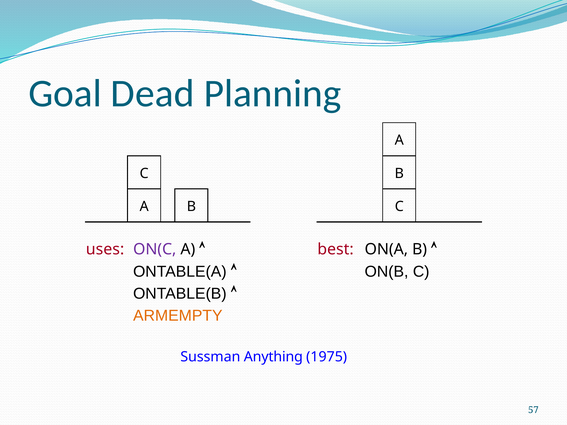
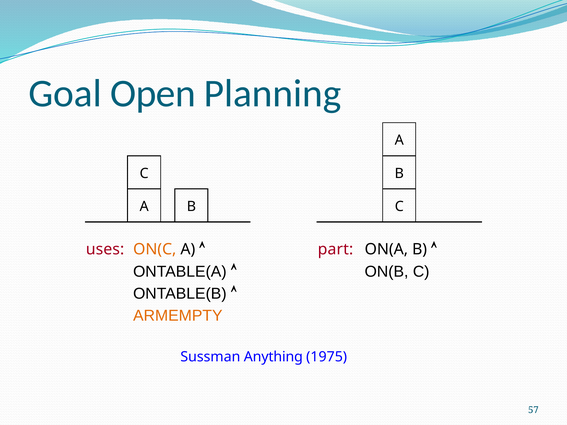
Dead: Dead -> Open
ON(C colour: purple -> orange
best: best -> part
